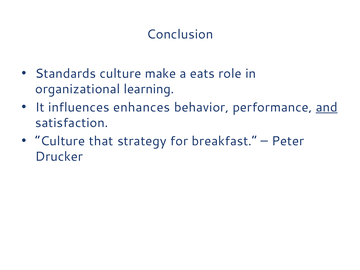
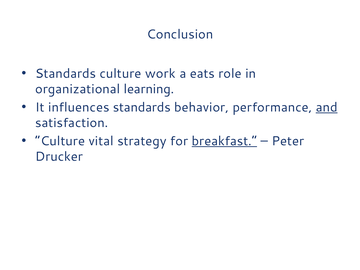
make: make -> work
influences enhances: enhances -> standards
that: that -> vital
breakfast underline: none -> present
